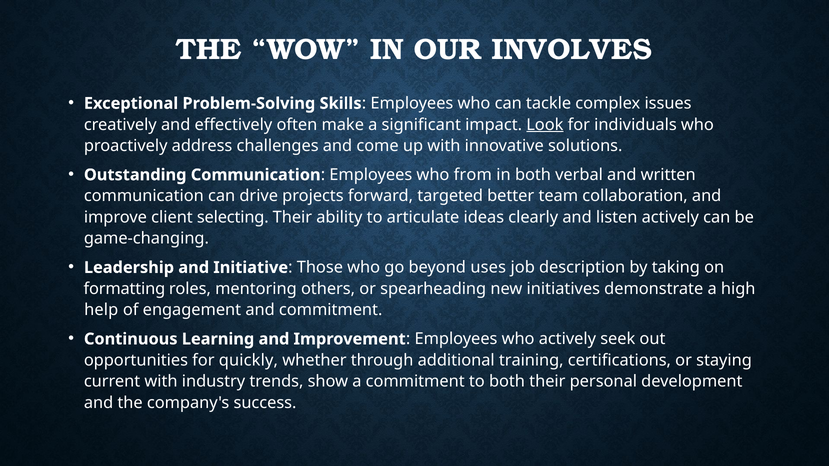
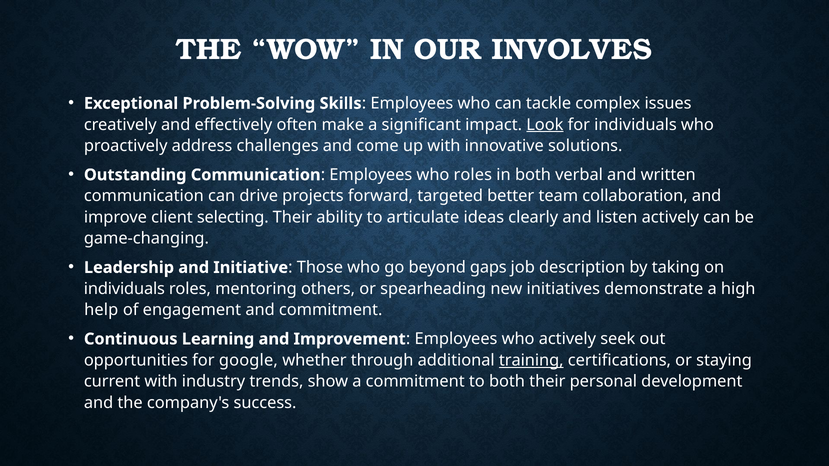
who from: from -> roles
uses: uses -> gaps
formatting at (124, 289): formatting -> individuals
quickly: quickly -> google
training underline: none -> present
